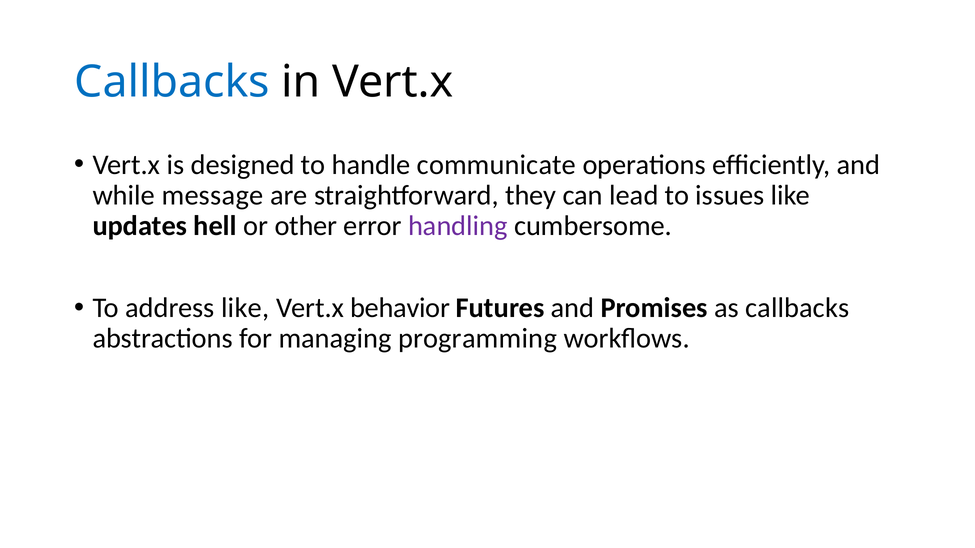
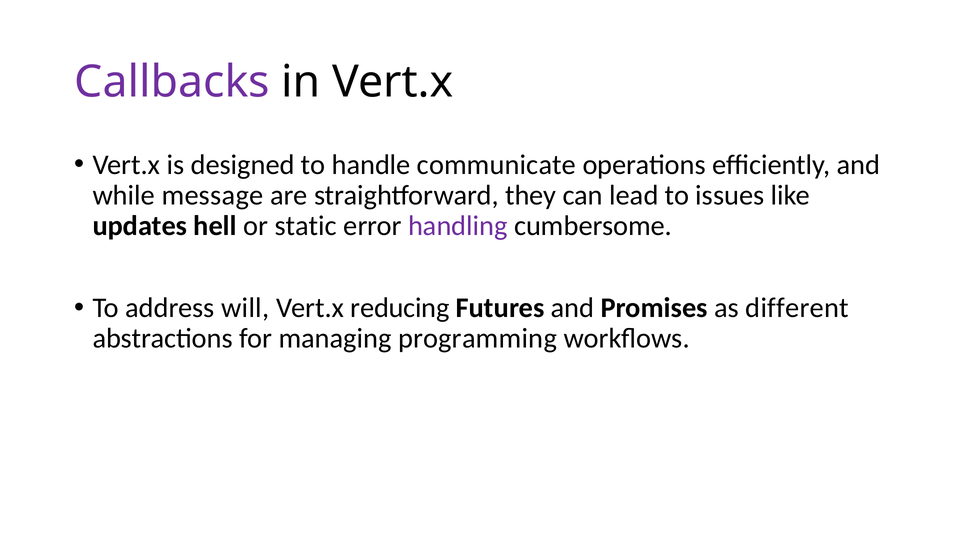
Callbacks at (172, 82) colour: blue -> purple
other: other -> static
address like: like -> will
behavior: behavior -> reducing
as callbacks: callbacks -> different
